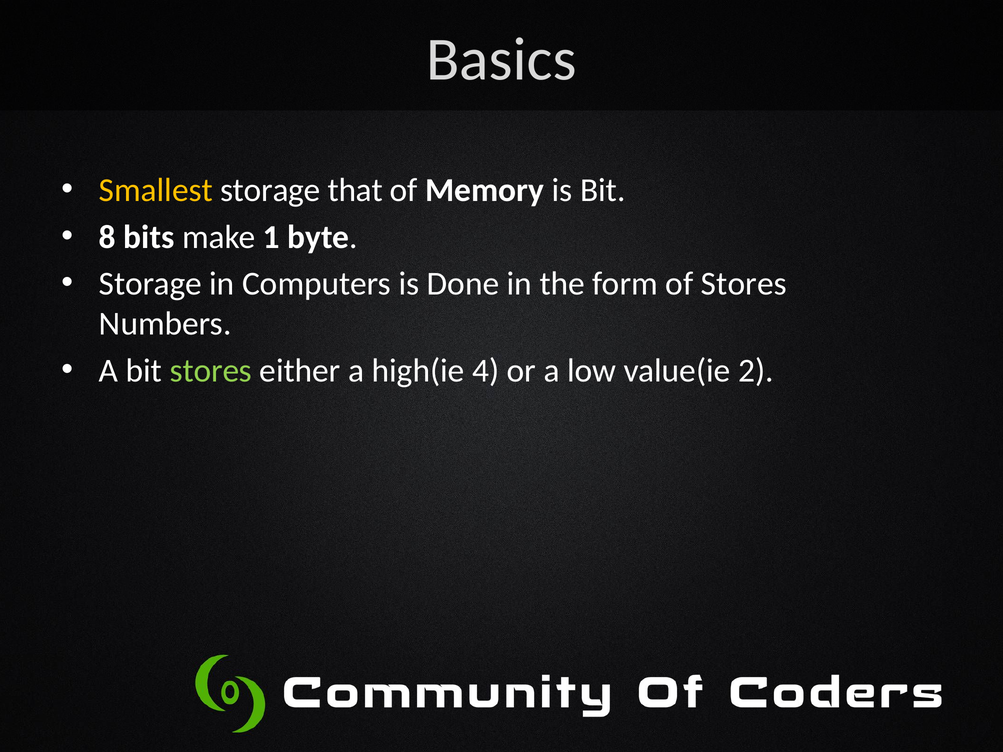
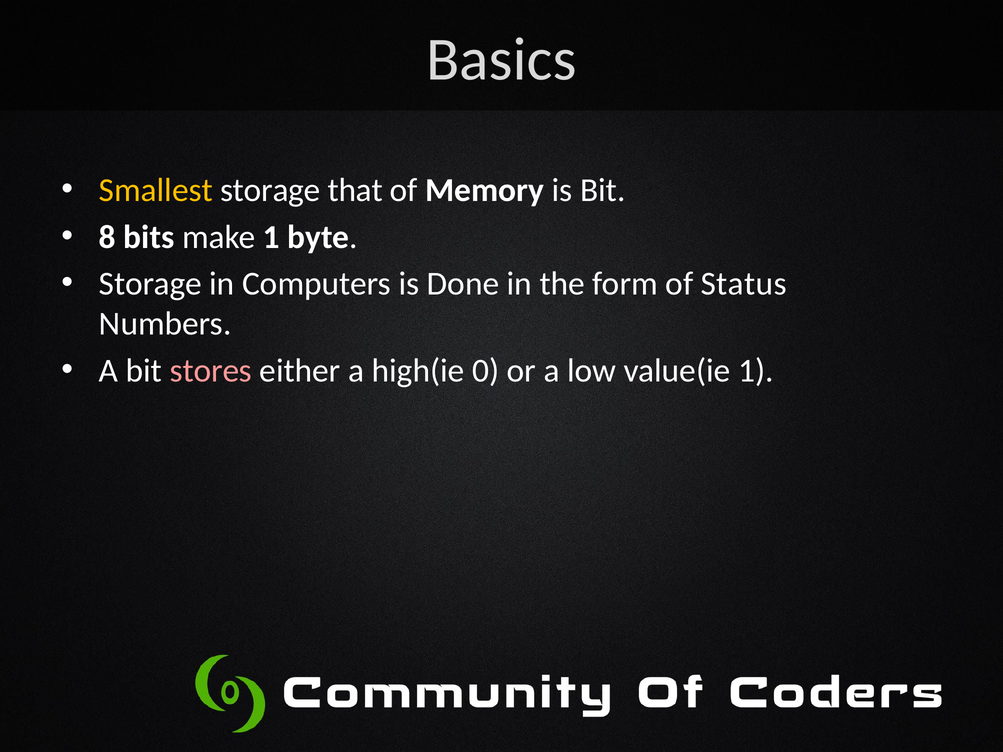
of Stores: Stores -> Status
stores at (211, 371) colour: light green -> pink
4: 4 -> 0
value(ie 2: 2 -> 1
